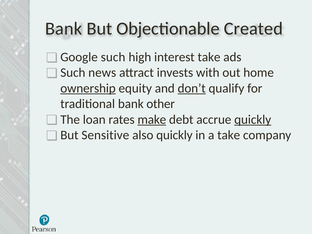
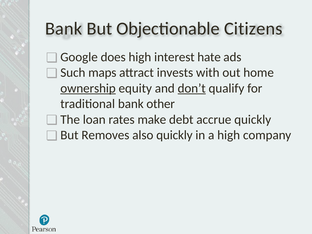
Created: Created -> Citizens
such: such -> does
interest take: take -> hate
news: news -> maps
make underline: present -> none
quickly at (253, 119) underline: present -> none
Sensitive: Sensitive -> Removes
a take: take -> high
